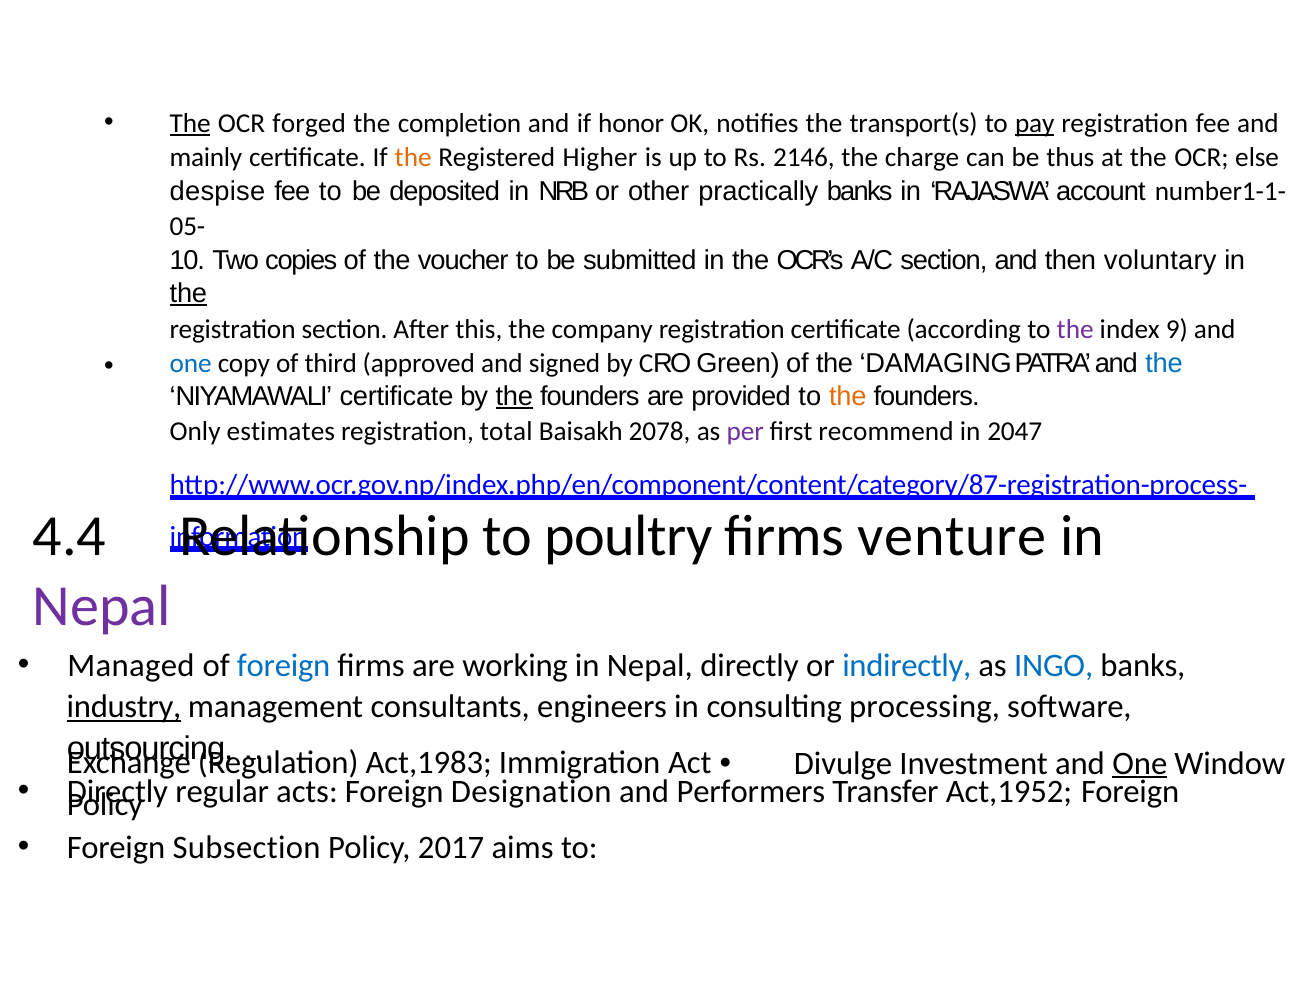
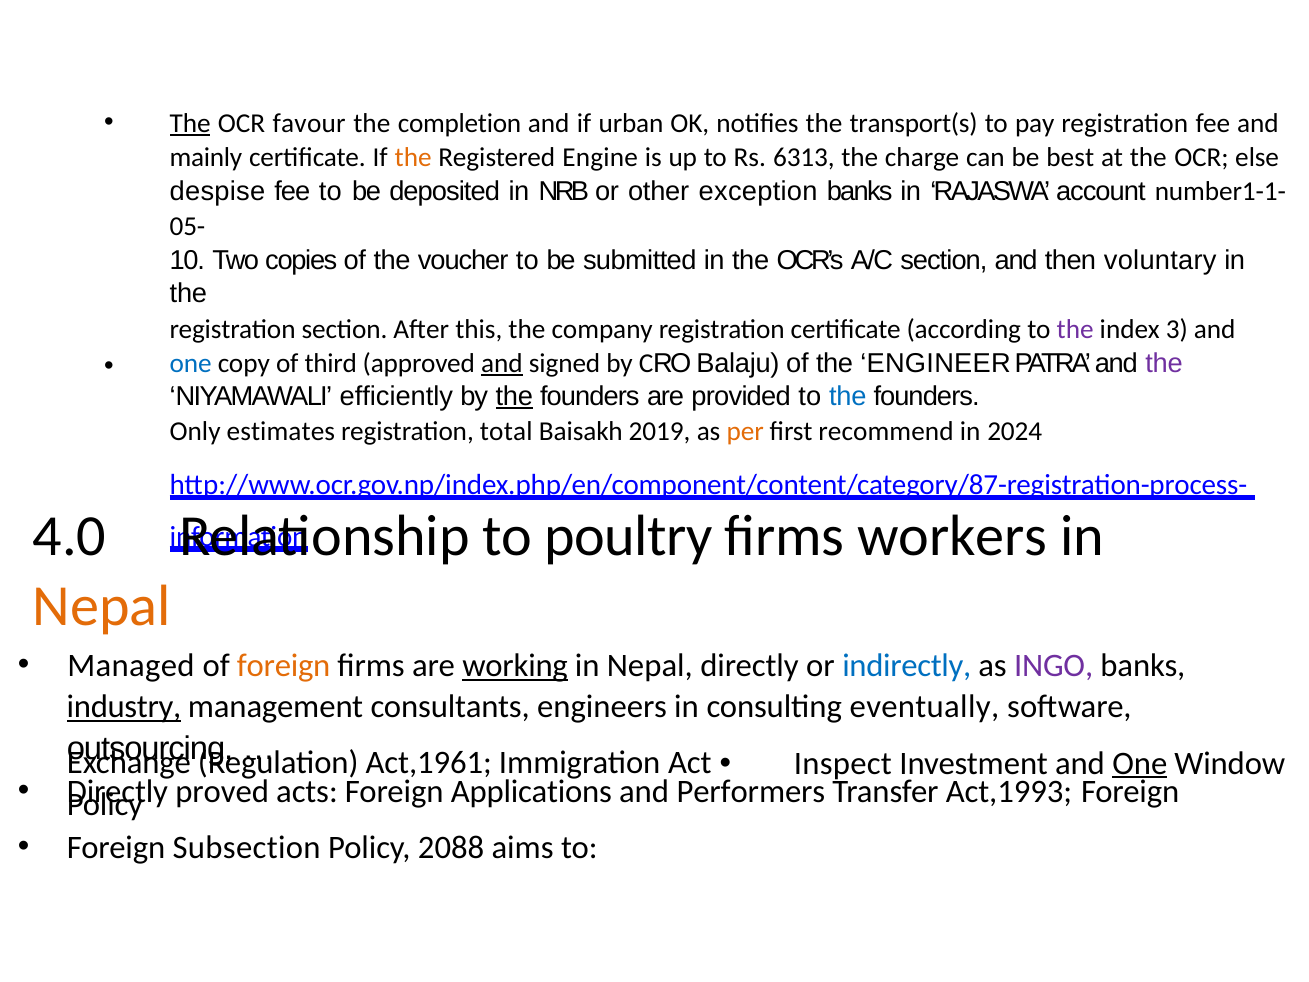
forged: forged -> favour
honor: honor -> urban
pay underline: present -> none
Higher: Higher -> Engine
2146: 2146 -> 6313
thus: thus -> best
practically: practically -> exception
the at (188, 293) underline: present -> none
9: 9 -> 3
and at (502, 363) underline: none -> present
Green: Green -> Balaju
DAMAGING: DAMAGING -> ENGINEER
the at (1164, 363) colour: blue -> purple
NIYAMAWALI certificate: certificate -> efficiently
the at (848, 396) colour: orange -> blue
2078: 2078 -> 2019
per colour: purple -> orange
2047: 2047 -> 2024
4.4: 4.4 -> 4.0
venture: venture -> workers
Nepal at (102, 606) colour: purple -> orange
foreign at (284, 666) colour: blue -> orange
working underline: none -> present
INGO colour: blue -> purple
processing: processing -> eventually
Act,1983: Act,1983 -> Act,1961
Divulge: Divulge -> Inspect
regular: regular -> proved
Designation: Designation -> Applications
Act,1952: Act,1952 -> Act,1993
2017: 2017 -> 2088
